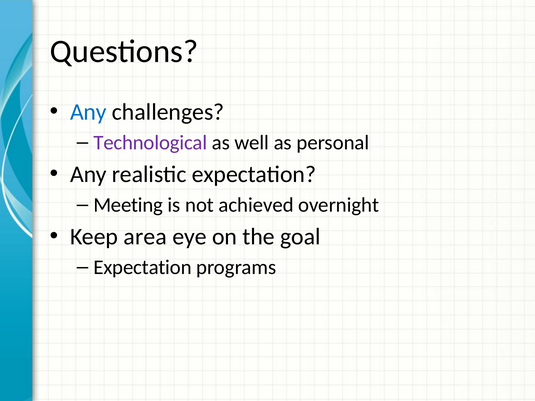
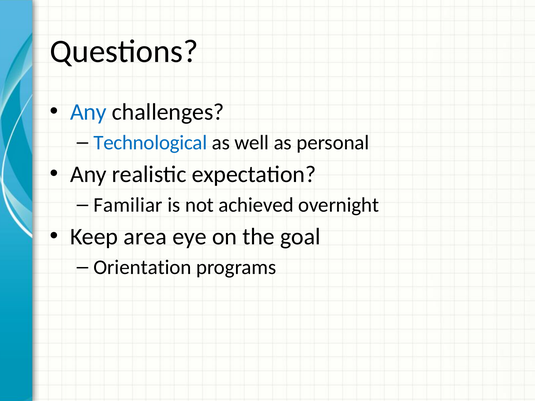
Technological colour: purple -> blue
Meeting: Meeting -> Familiar
Expectation at (143, 268): Expectation -> Orientation
